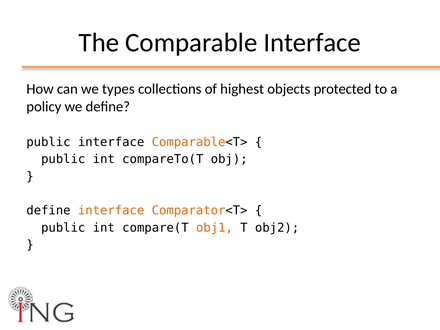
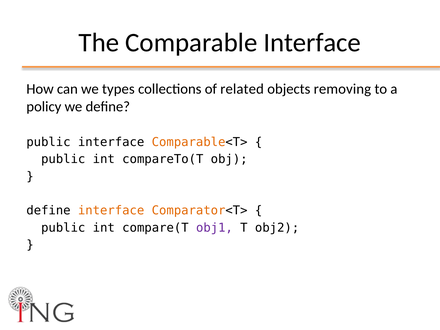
highest: highest -> related
protected: protected -> removing
obj1 colour: orange -> purple
